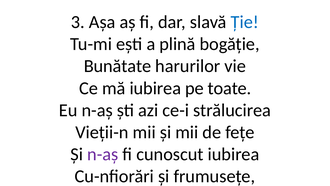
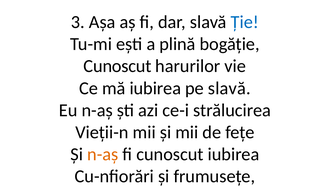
Bunătate at (117, 66): Bunătate -> Cunoscut
pe toate: toate -> slavă
n-aș at (103, 154) colour: purple -> orange
